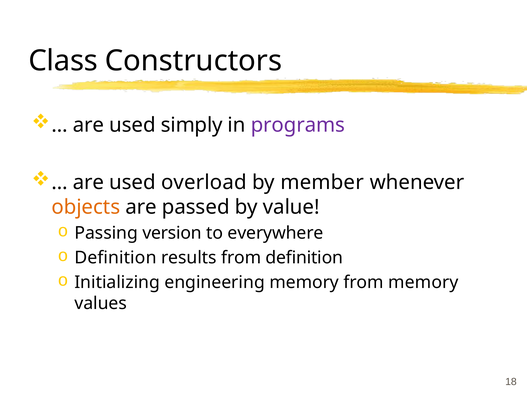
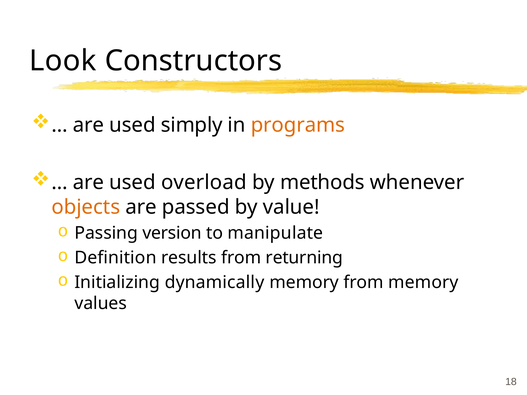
Class: Class -> Look
programs colour: purple -> orange
member: member -> methods
everywhere: everywhere -> manipulate
from definition: definition -> returning
engineering: engineering -> dynamically
